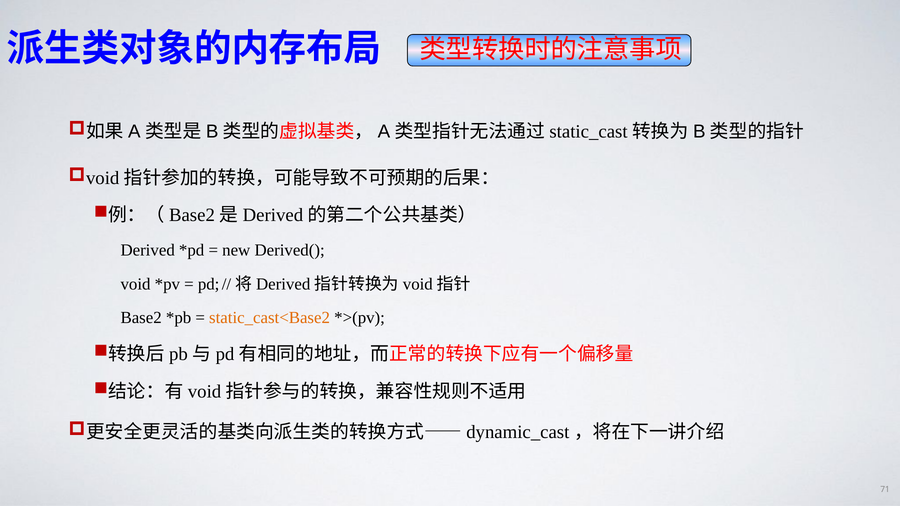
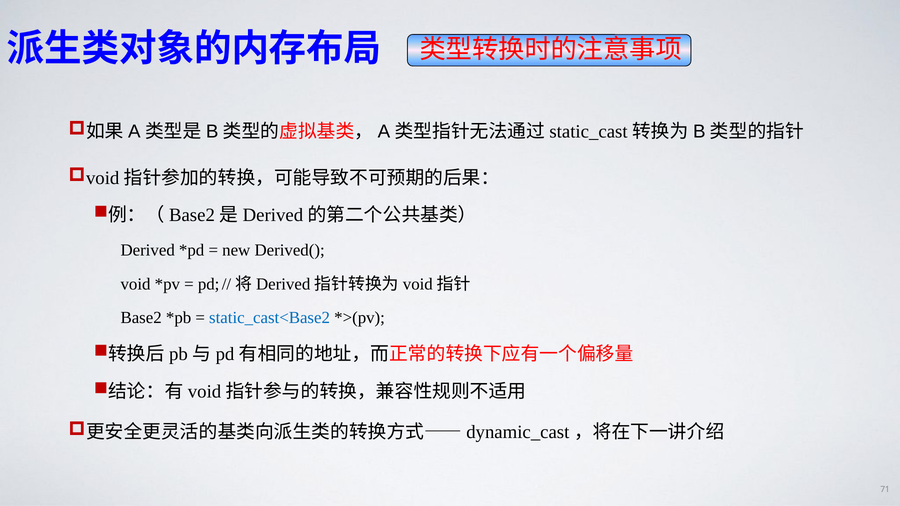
static_cast<Base2 colour: orange -> blue
